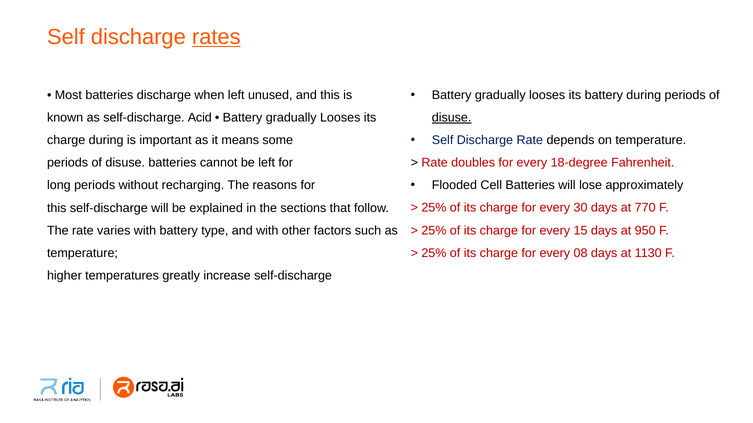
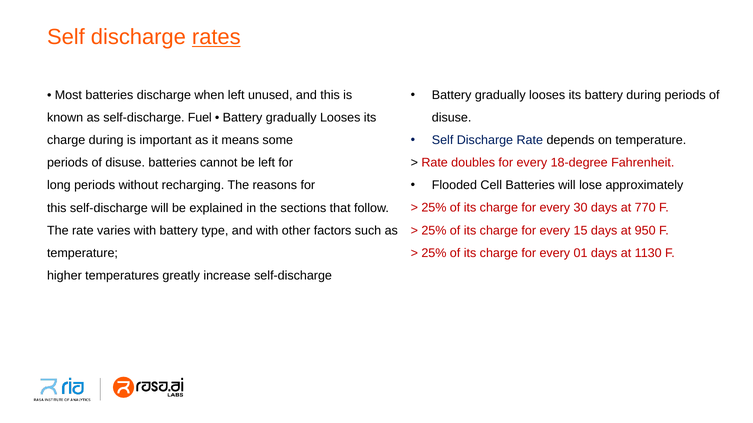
disuse at (452, 118) underline: present -> none
Acid: Acid -> Fuel
08: 08 -> 01
